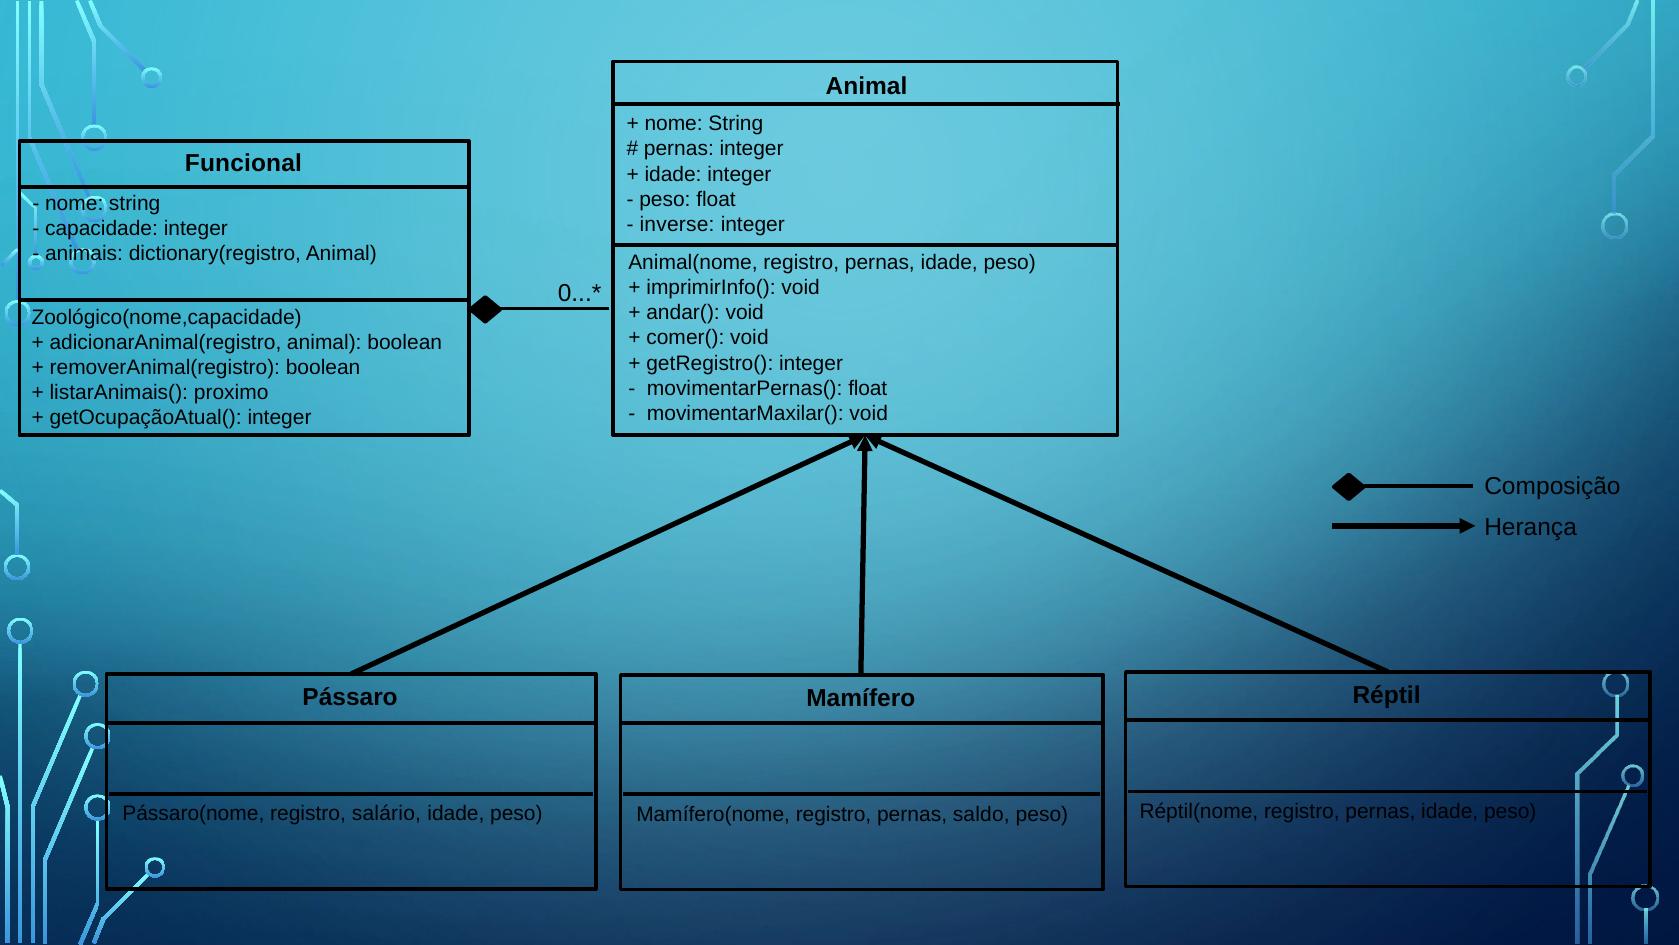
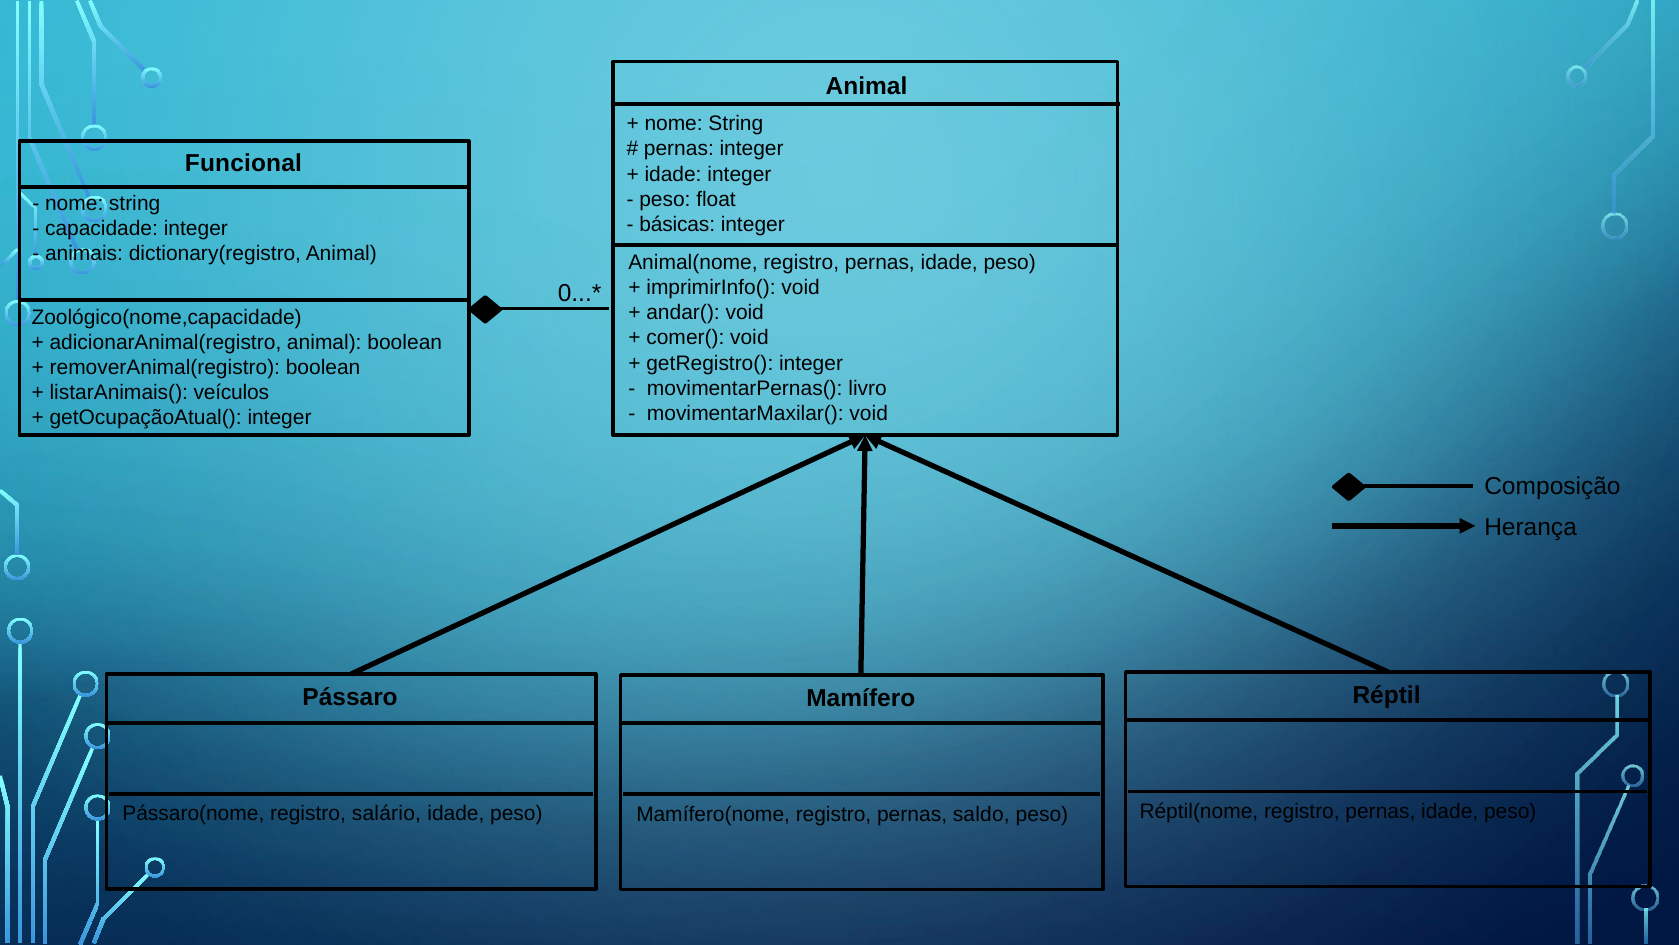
inverse: inverse -> básicas
movimentarPernas( float: float -> livro
proximo: proximo -> veículos
